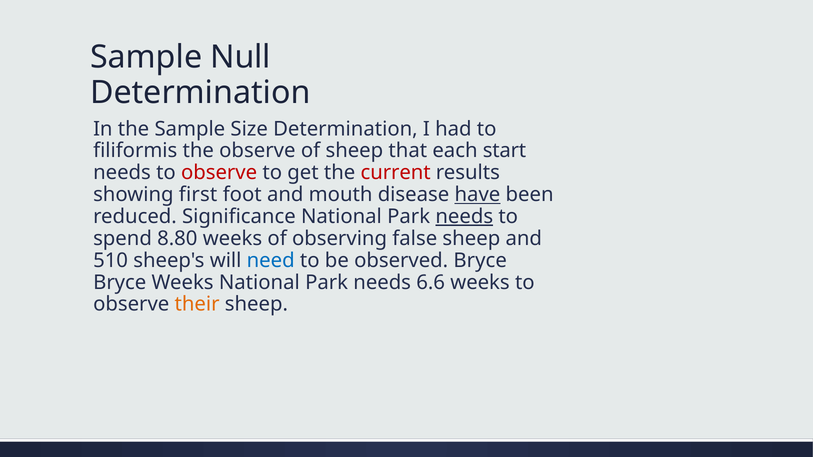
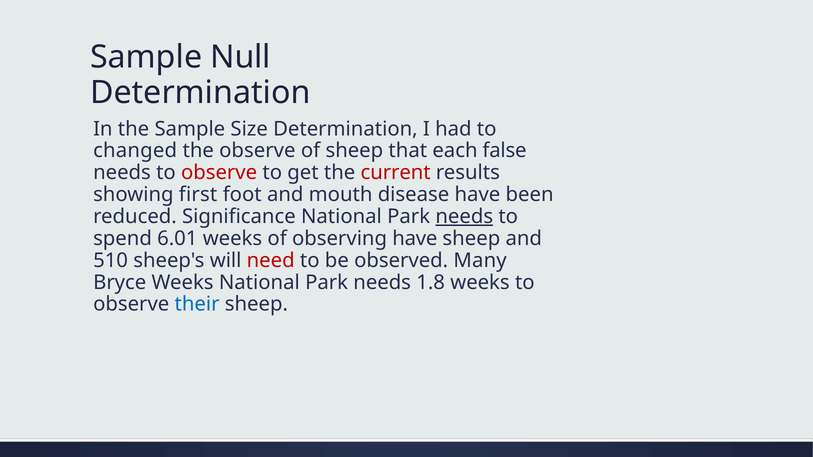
filiformis: filiformis -> changed
start: start -> false
have at (477, 195) underline: present -> none
8.80: 8.80 -> 6.01
observing false: false -> have
need colour: blue -> red
observed Bryce: Bryce -> Many
6.6: 6.6 -> 1.8
their colour: orange -> blue
